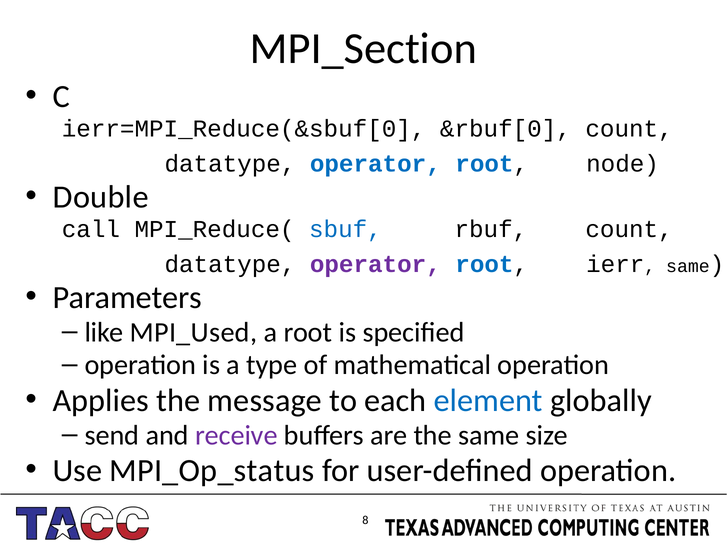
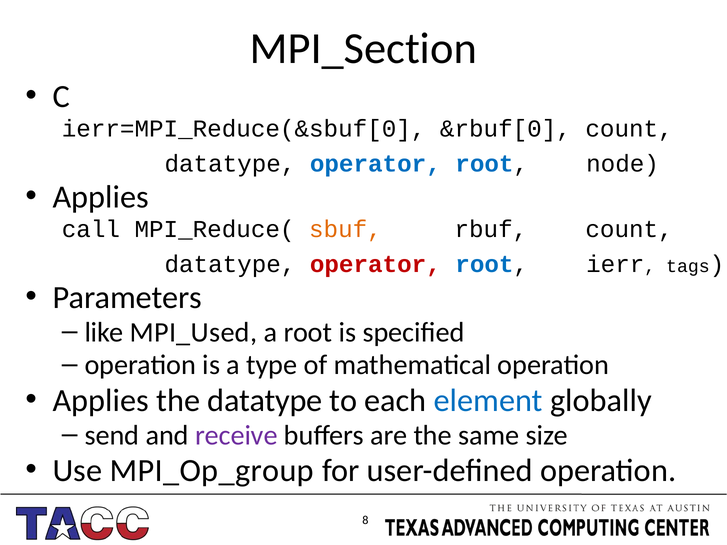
Double at (101, 197): Double -> Applies
sbuf colour: blue -> orange
operator at (375, 264) colour: purple -> red
same at (688, 266): same -> tags
the message: message -> datatype
MPI_Op_status: MPI_Op_status -> MPI_Op_group
